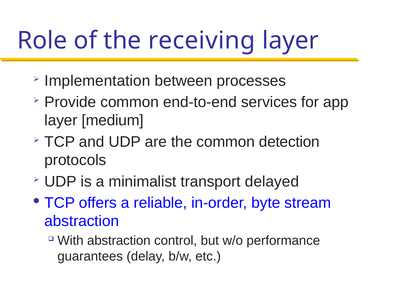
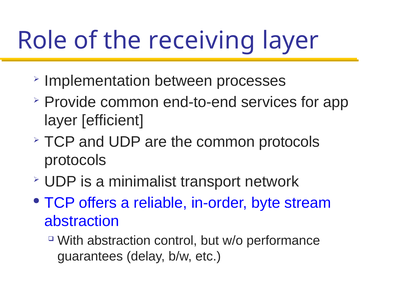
medium: medium -> efficient
common detection: detection -> protocols
delayed: delayed -> network
